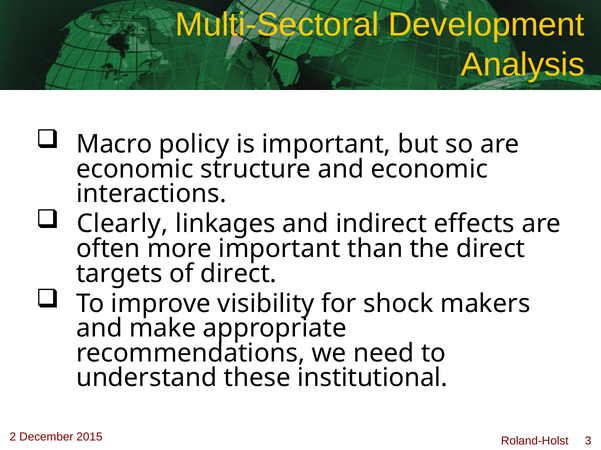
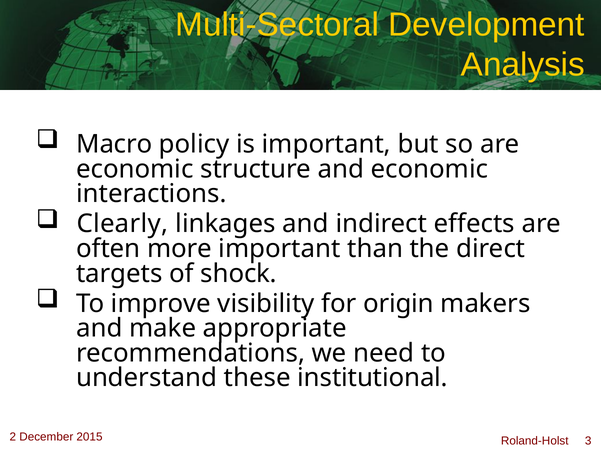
of direct: direct -> shock
shock: shock -> origin
